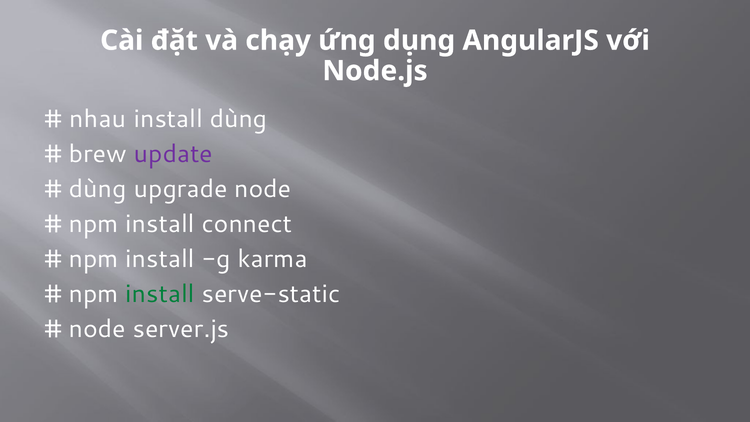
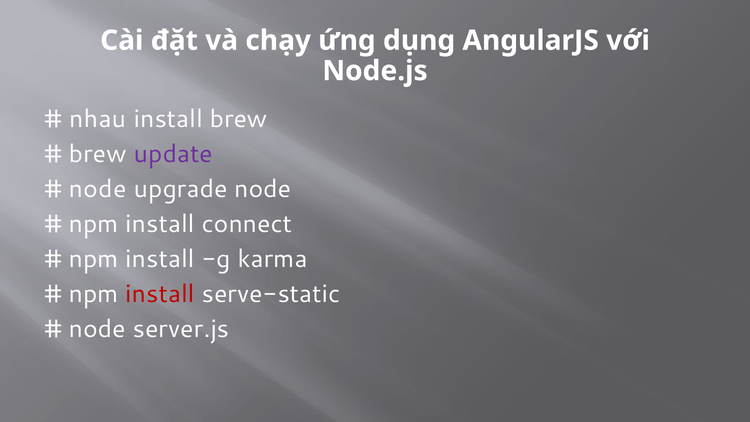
install dùng: dùng -> brew
dùng at (98, 189): dùng -> node
install at (160, 294) colour: green -> red
